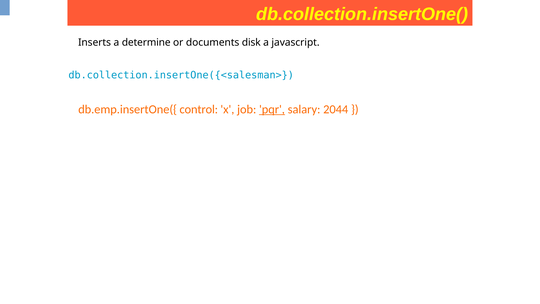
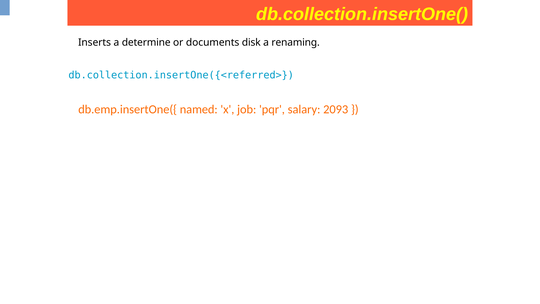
javascript: javascript -> renaming
db.collection.insertOne({<salesman>: db.collection.insertOne({<salesman> -> db.collection.insertOne({<referred>
control: control -> named
pqr underline: present -> none
2044: 2044 -> 2093
